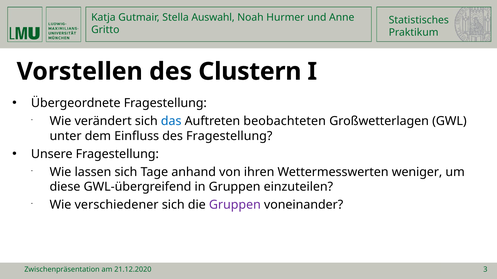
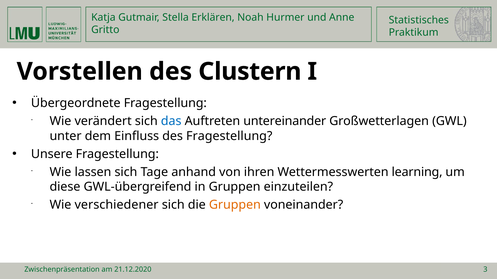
Auswahl: Auswahl -> Erklären
beobachteten: beobachteten -> untereinander
weniger: weniger -> learning
Gruppen at (235, 205) colour: purple -> orange
